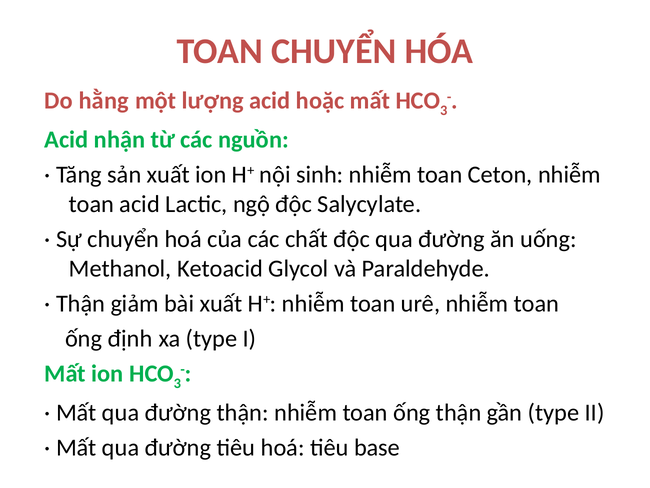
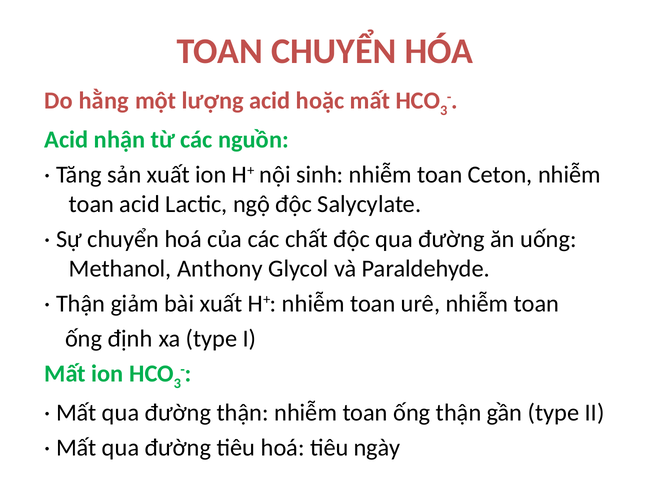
Ketoacid: Ketoacid -> Anthony
base: base -> ngày
